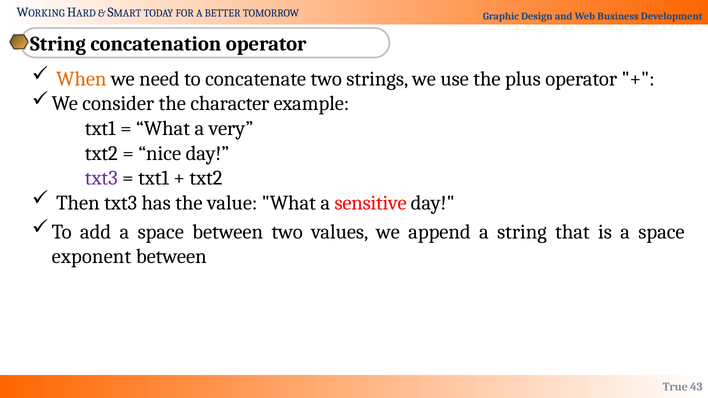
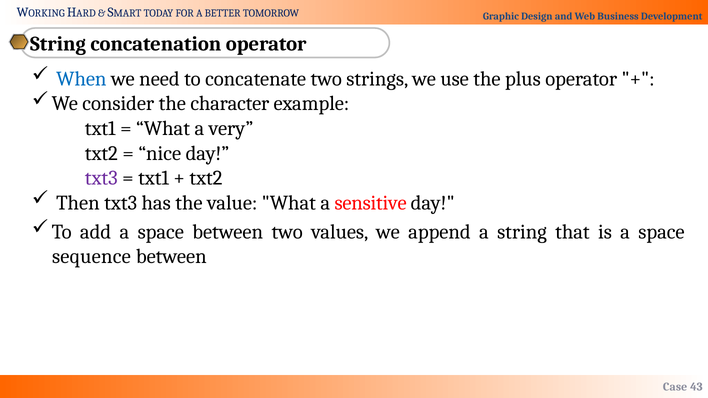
When colour: orange -> blue
exponent: exponent -> sequence
True: True -> Case
